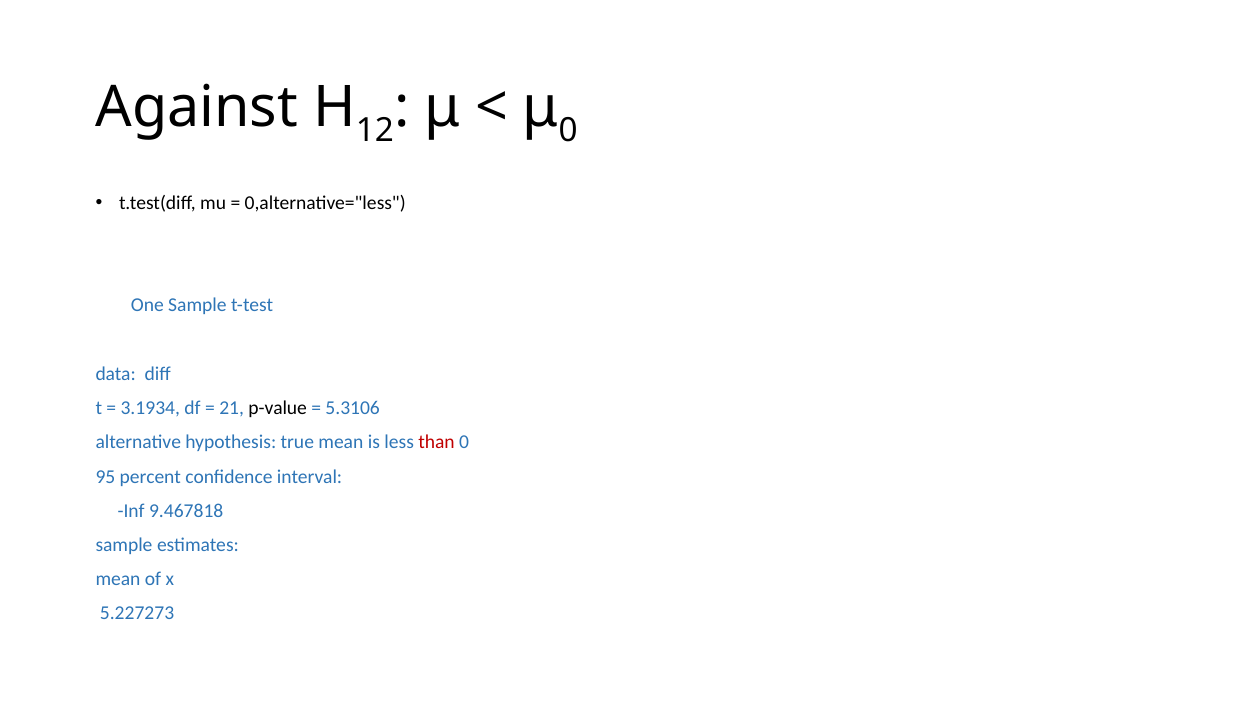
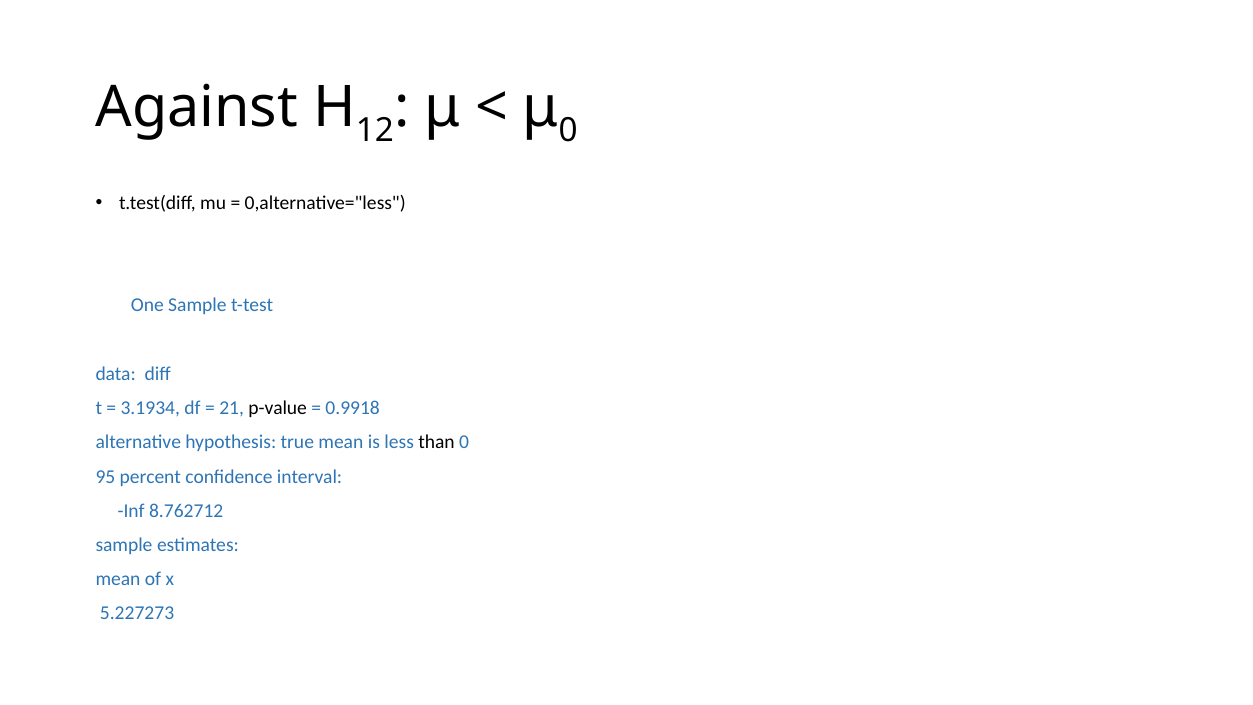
5.3106: 5.3106 -> 0.9918
than colour: red -> black
9.467818: 9.467818 -> 8.762712
